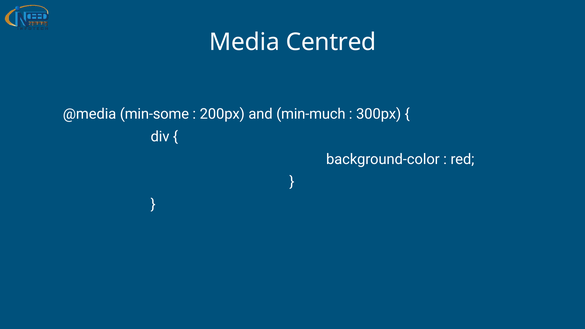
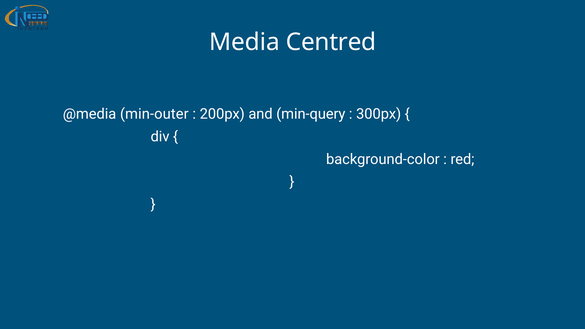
min-some: min-some -> min-outer
min-much: min-much -> min-query
